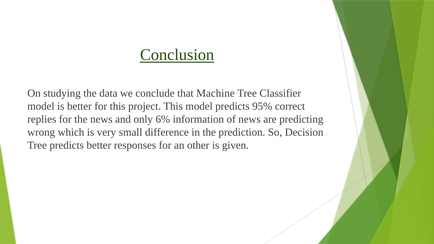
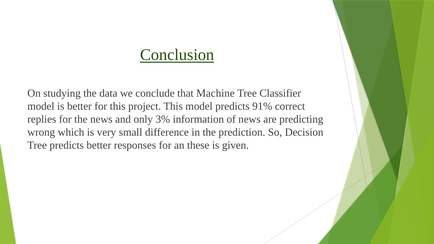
95%: 95% -> 91%
6%: 6% -> 3%
other: other -> these
